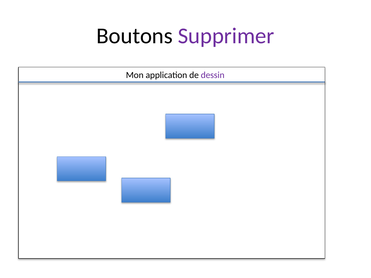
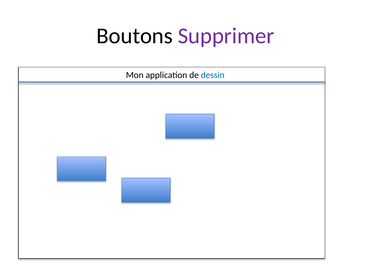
dessin colour: purple -> blue
